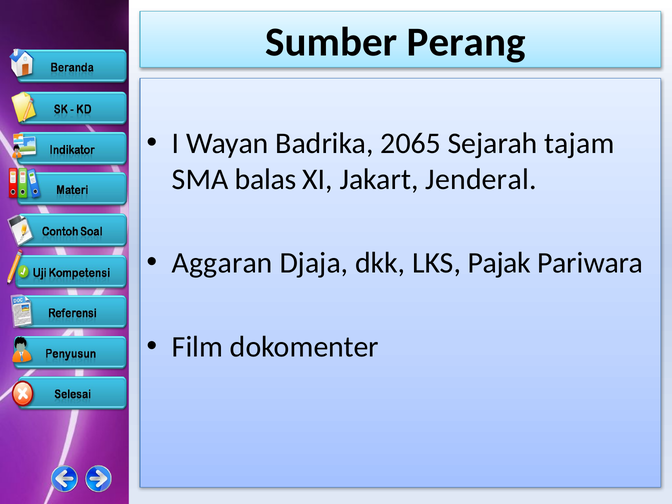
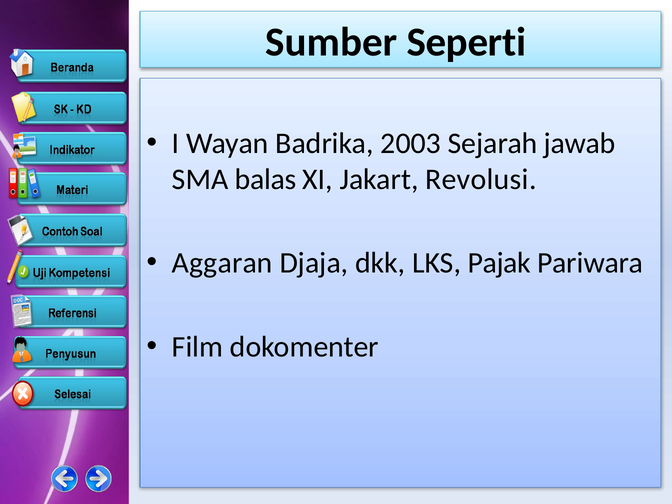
Perang: Perang -> Seperti
2065: 2065 -> 2003
tajam: tajam -> jawab
Jenderal: Jenderal -> Revolusi
